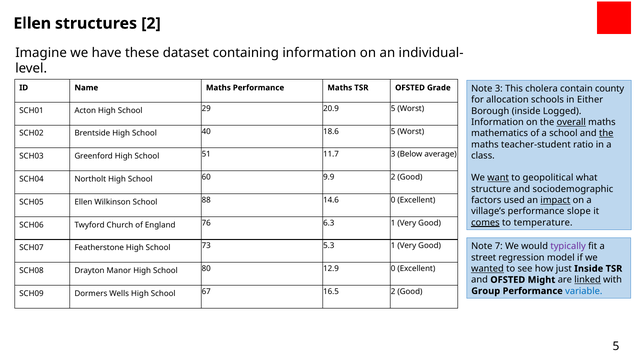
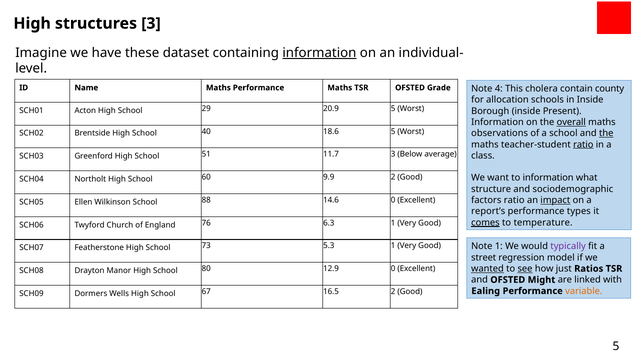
Ellen at (32, 23): Ellen -> High
structures 2: 2 -> 3
information at (319, 53) underline: none -> present
Note 3: 3 -> 4
in Either: Either -> Inside
Logged: Logged -> Present
mathematics: mathematics -> observations
ratio at (583, 144) underline: none -> present
want underline: present -> none
to geopolitical: geopolitical -> information
factors used: used -> ratio
village’s: village’s -> report’s
slope: slope -> types
Note 7: 7 -> 1
see underline: none -> present
just Inside: Inside -> Ratios
linked underline: present -> none
Group: Group -> Ealing
variable colour: blue -> orange
